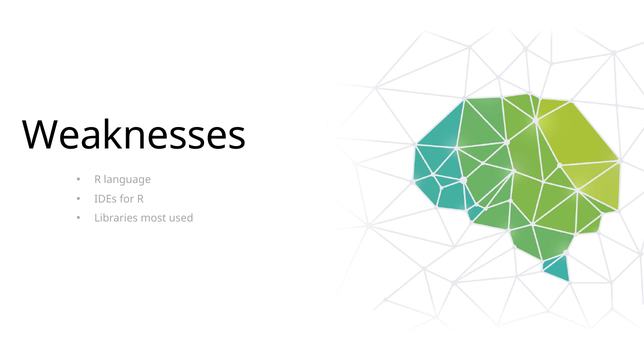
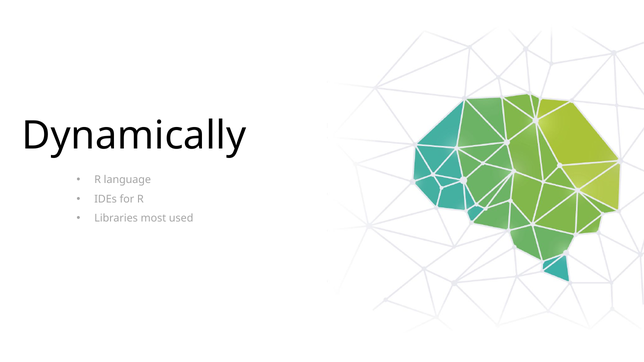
Weaknesses: Weaknesses -> Dynamically
